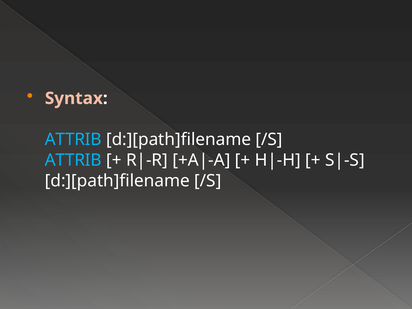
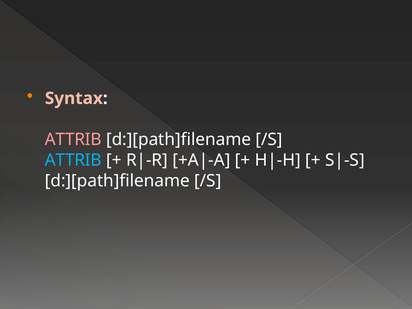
ATTRIB at (73, 140) colour: light blue -> pink
